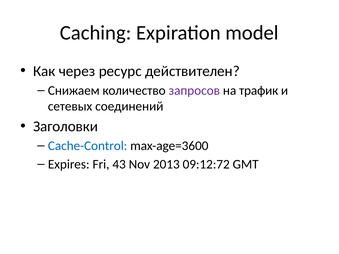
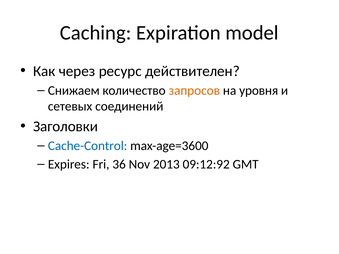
запросов colour: purple -> orange
трафик: трафик -> уровня
43: 43 -> 36
09:12:72: 09:12:72 -> 09:12:92
